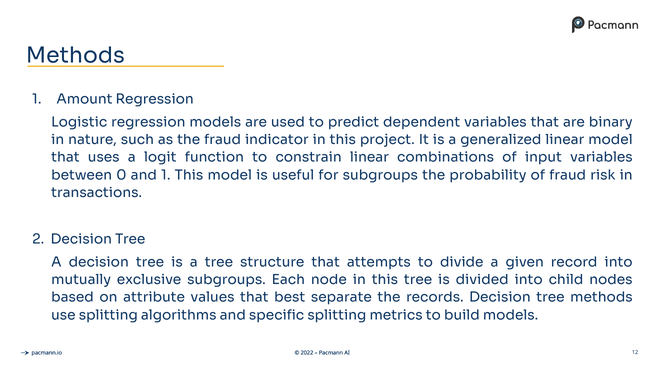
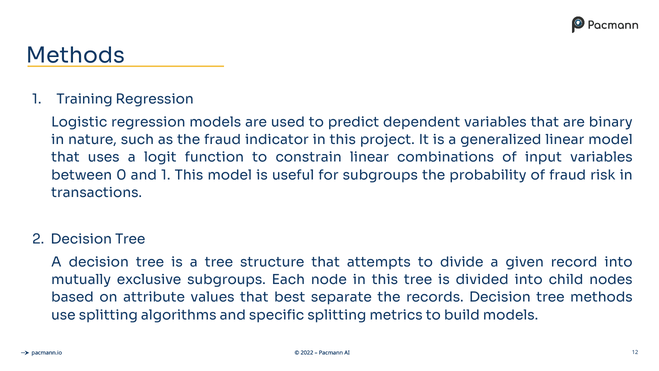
Amount: Amount -> Training
